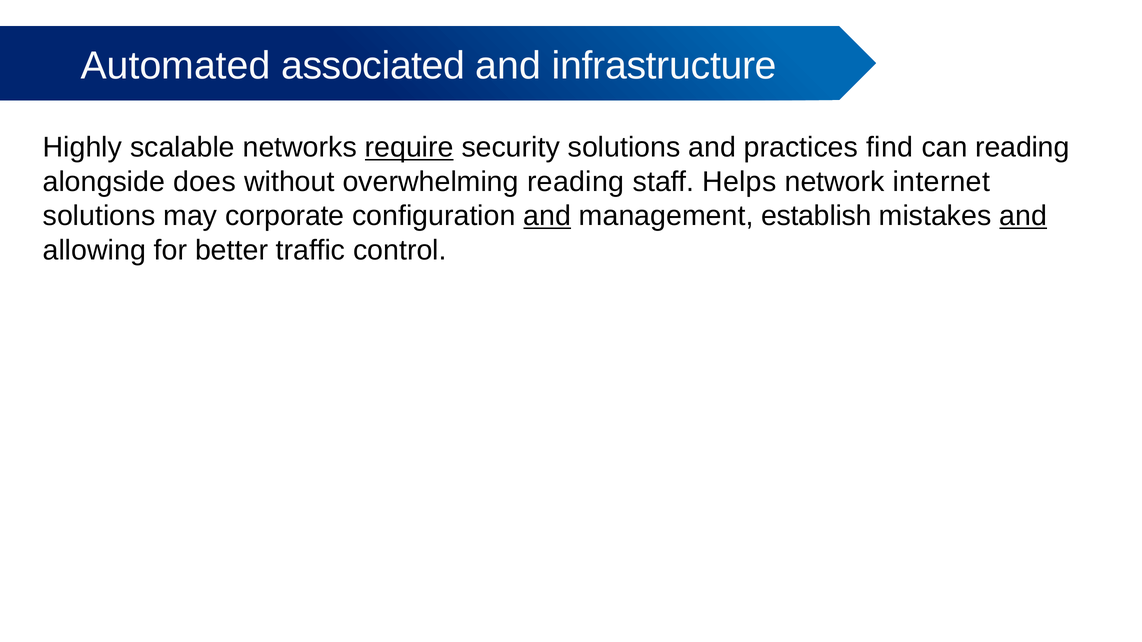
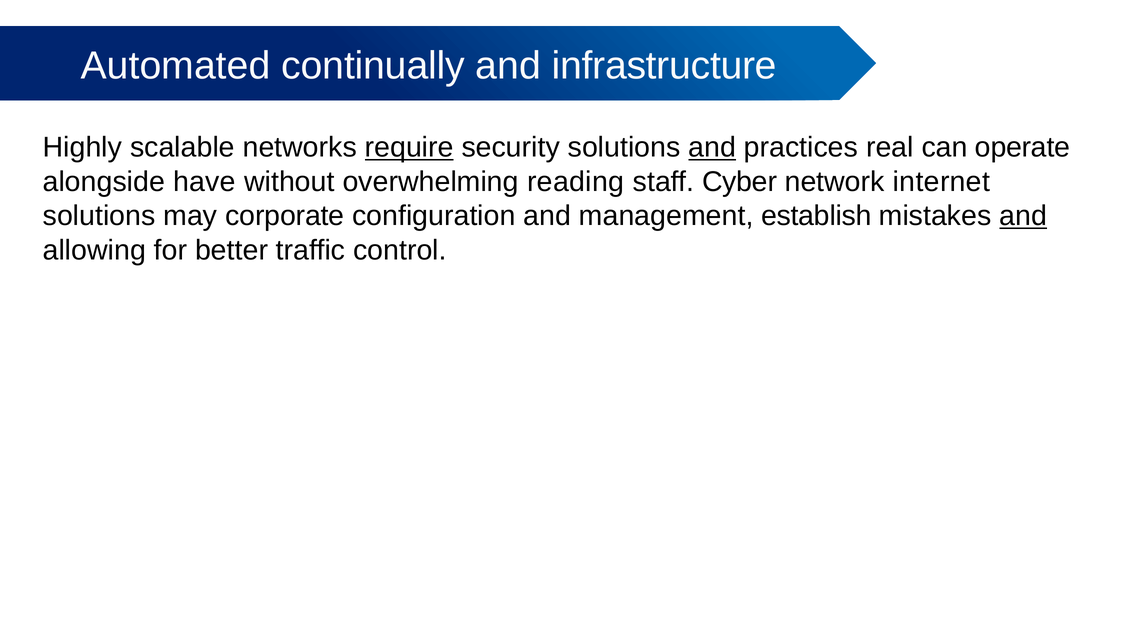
associated: associated -> continually
and at (712, 148) underline: none -> present
find: find -> real
can reading: reading -> operate
does: does -> have
Helps: Helps -> Cyber
and at (547, 216) underline: present -> none
